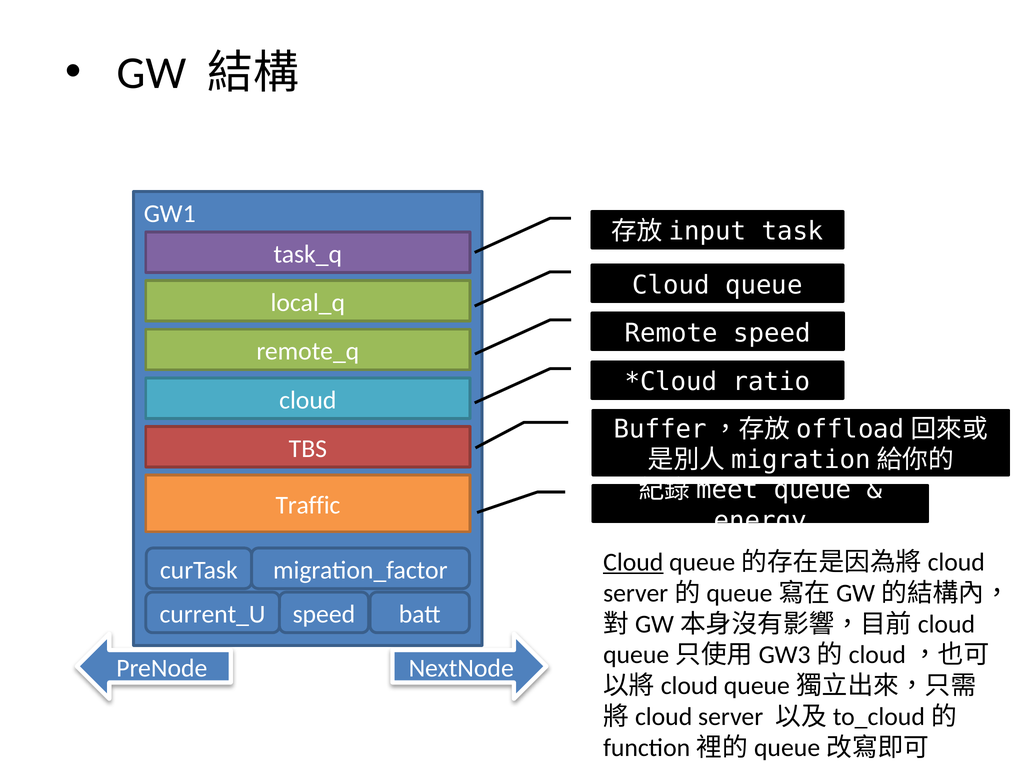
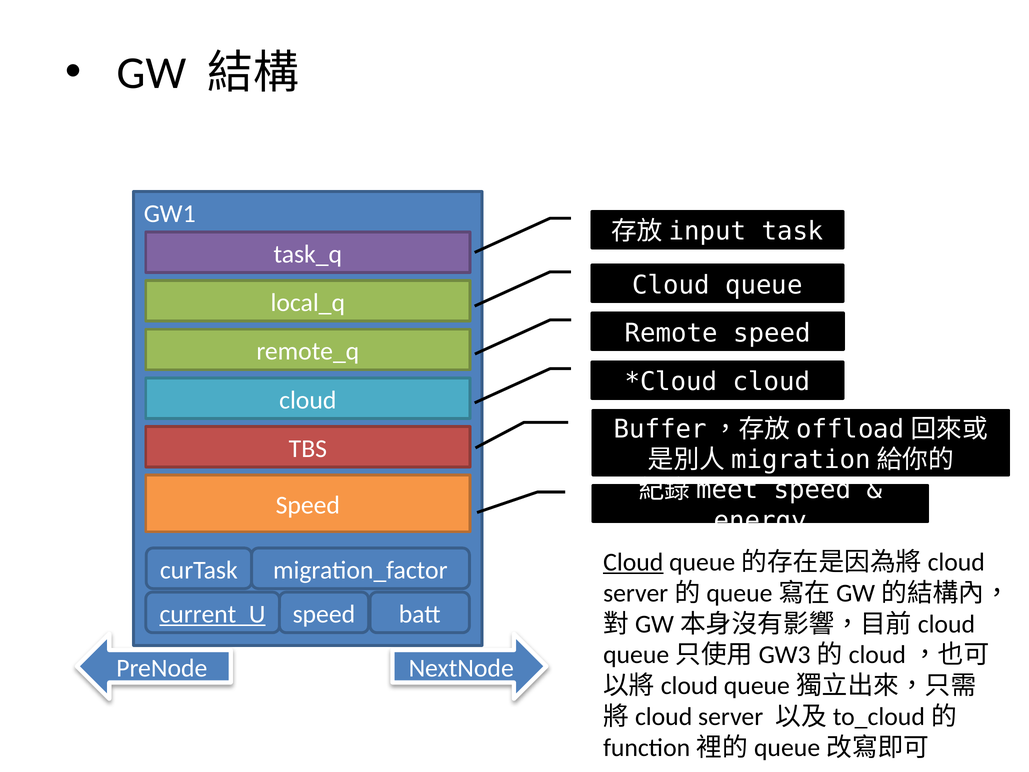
ratio at (772, 382): ratio -> cloud
queue at (812, 490): queue -> speed
Traffic at (308, 505): Traffic -> Speed
current_U underline: none -> present
